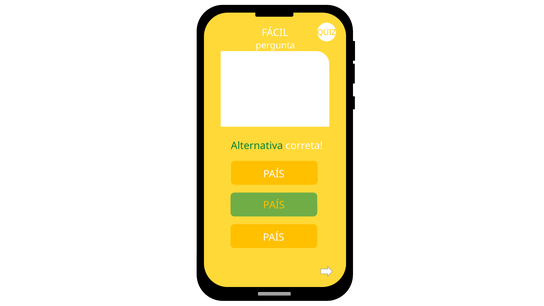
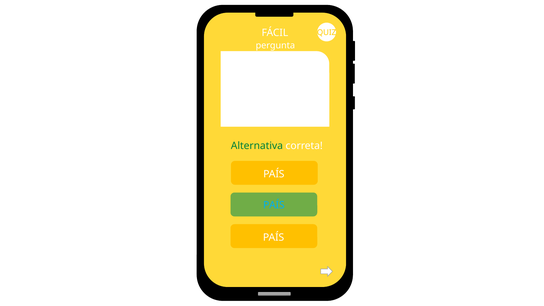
PAÍS at (274, 205) colour: yellow -> light blue
